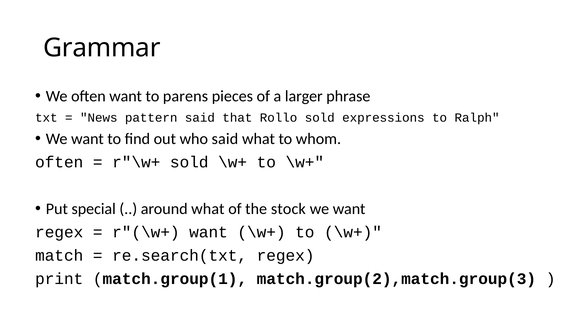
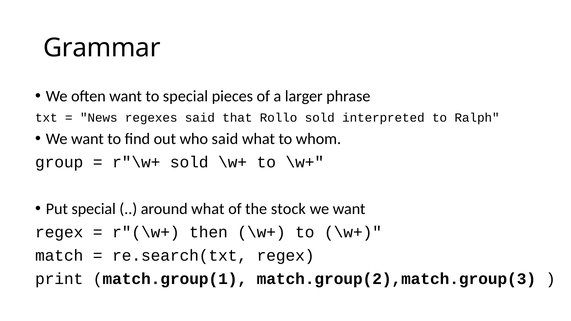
to parens: parens -> special
pattern: pattern -> regexes
expressions: expressions -> interpreted
often at (59, 162): often -> group
r"(\w+ want: want -> then
